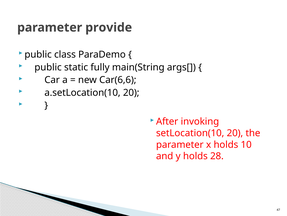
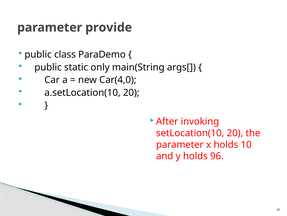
fully: fully -> only
Car(6,6: Car(6,6 -> Car(4,0
28: 28 -> 96
